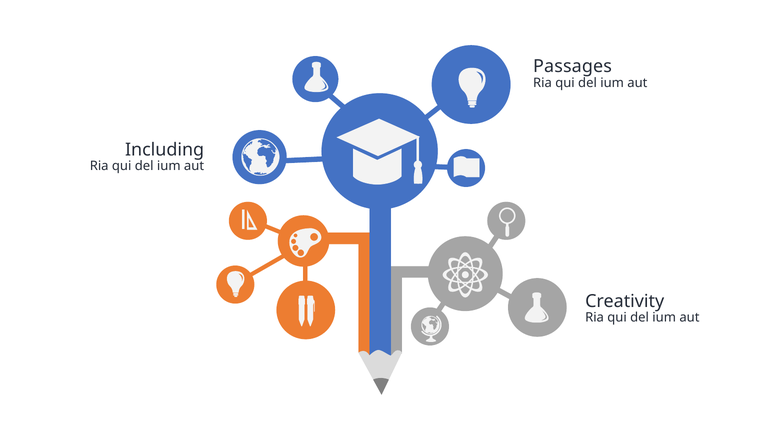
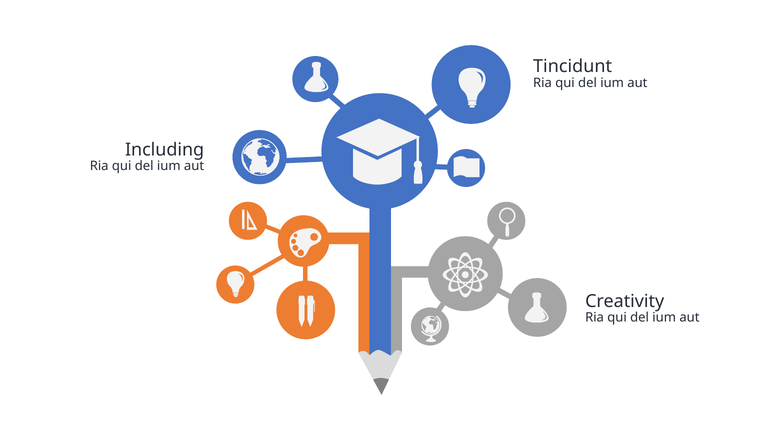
Passages: Passages -> Tincidunt
